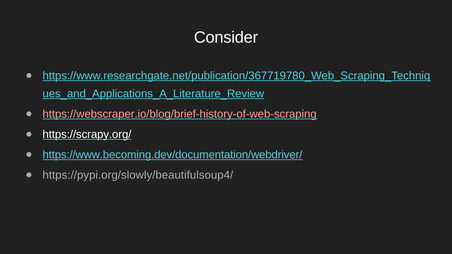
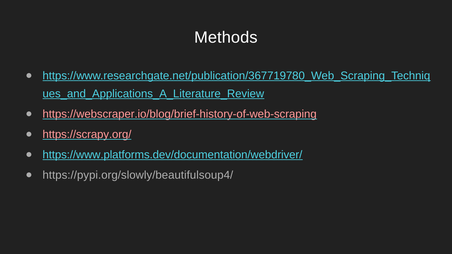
Consider: Consider -> Methods
https://scrapy.org/ colour: white -> pink
https://www.becoming.dev/documentation/webdriver/: https://www.becoming.dev/documentation/webdriver/ -> https://www.platforms.dev/documentation/webdriver/
